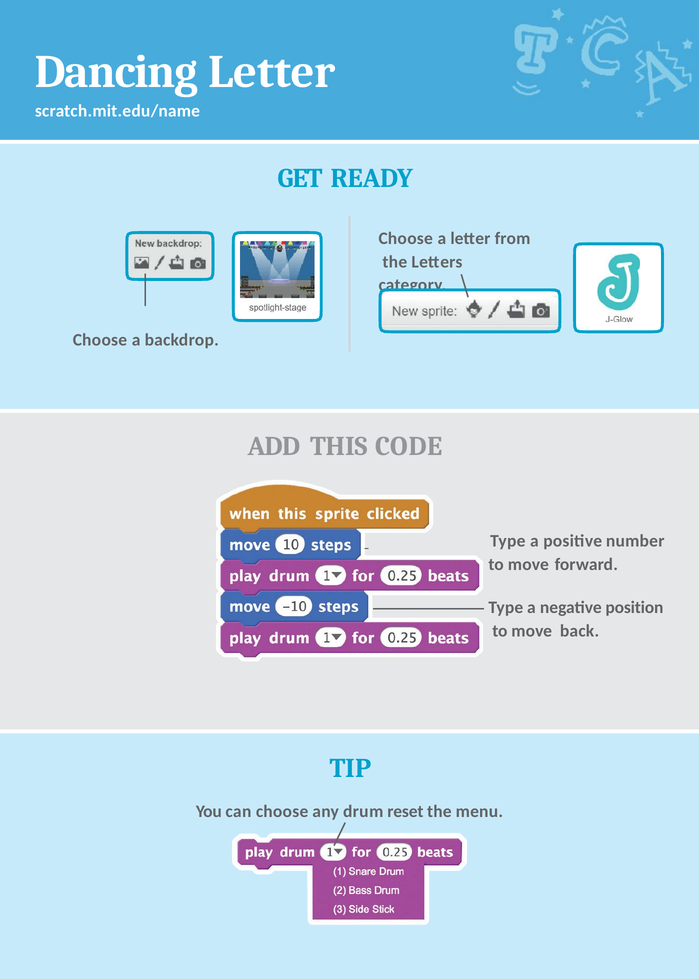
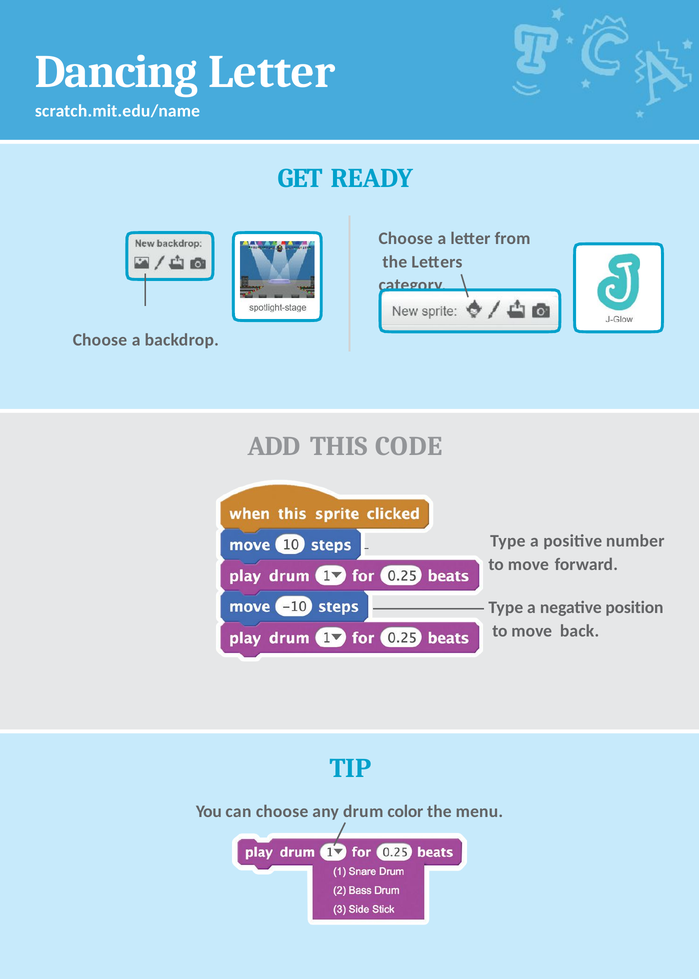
reset: reset -> color
